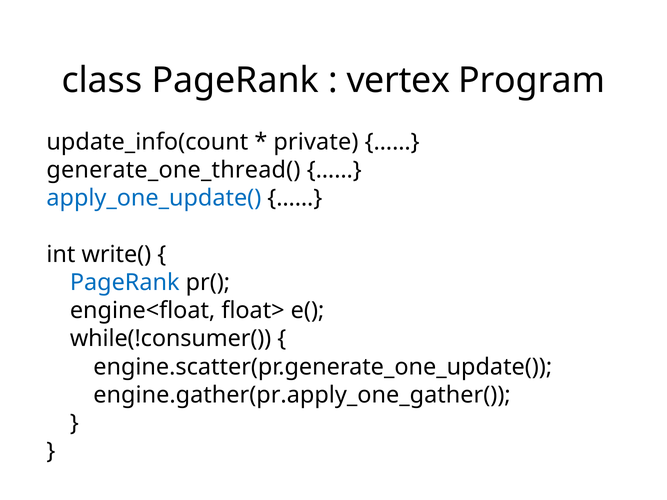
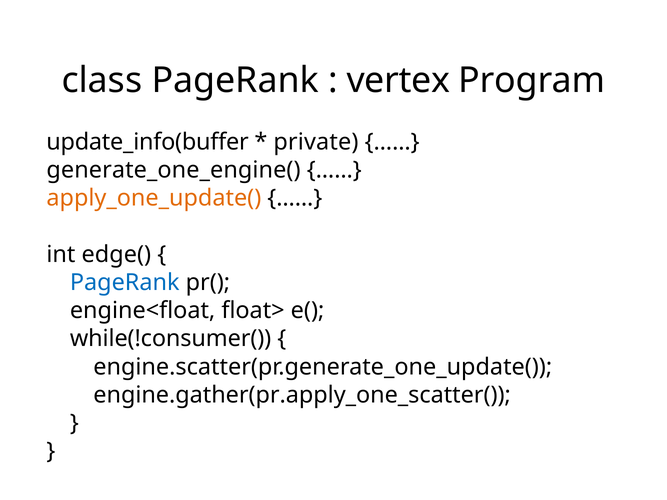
update_info(count: update_info(count -> update_info(buffer
generate_one_thread(: generate_one_thread( -> generate_one_engine(
apply_one_update( colour: blue -> orange
write(: write( -> edge(
engine.gather(pr.apply_one_gather(: engine.gather(pr.apply_one_gather( -> engine.gather(pr.apply_one_scatter(
